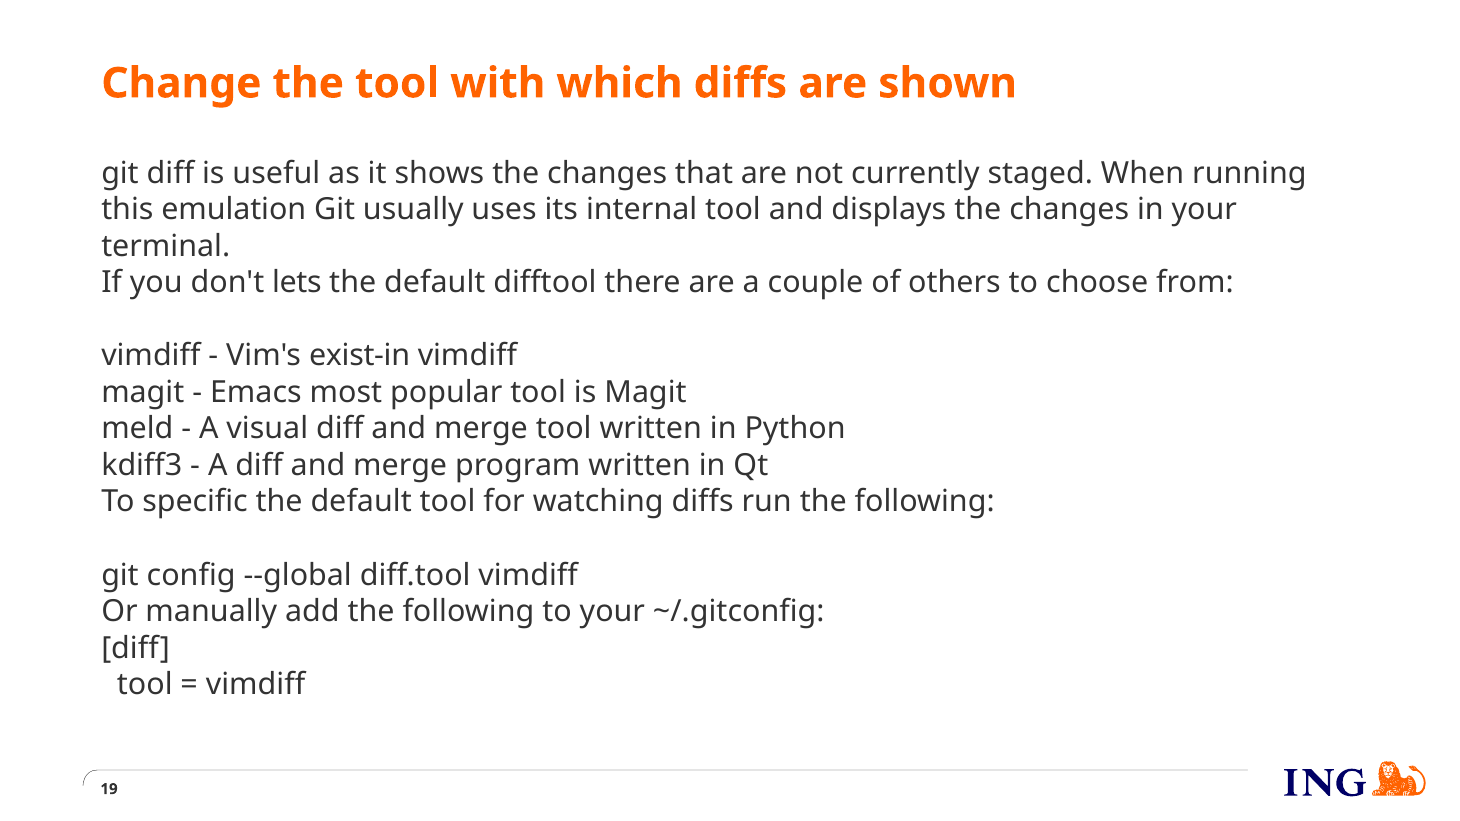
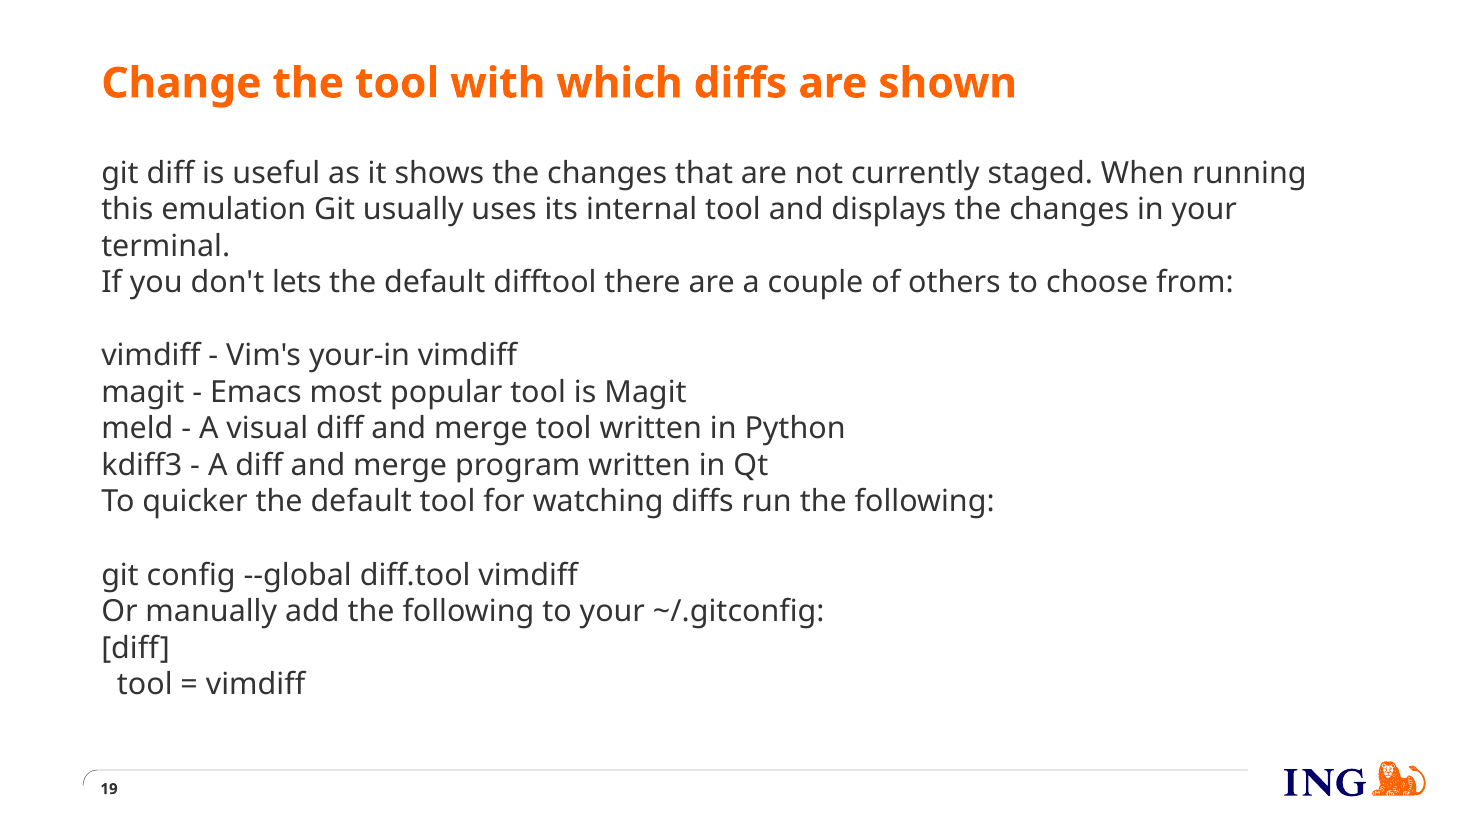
exist-in: exist-in -> your-in
specific: specific -> quicker
